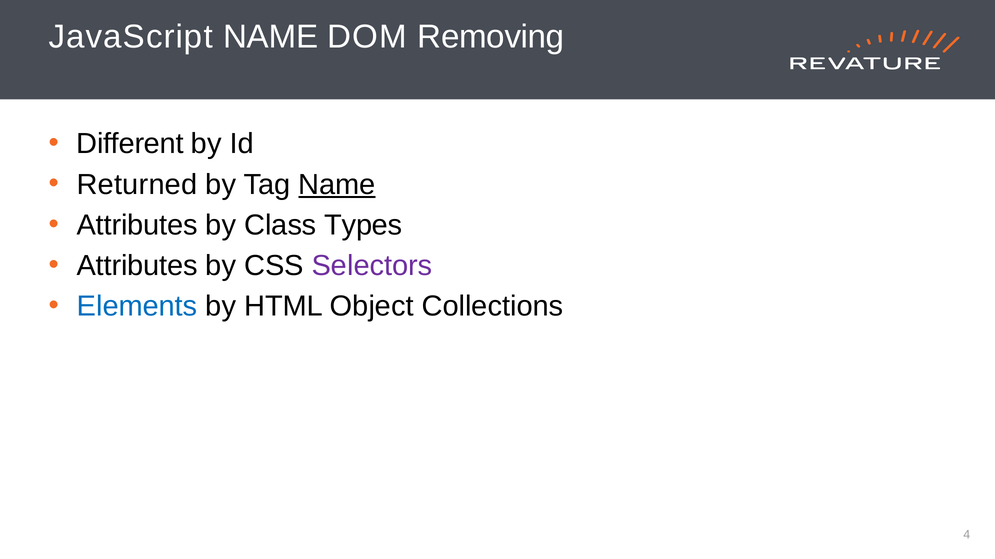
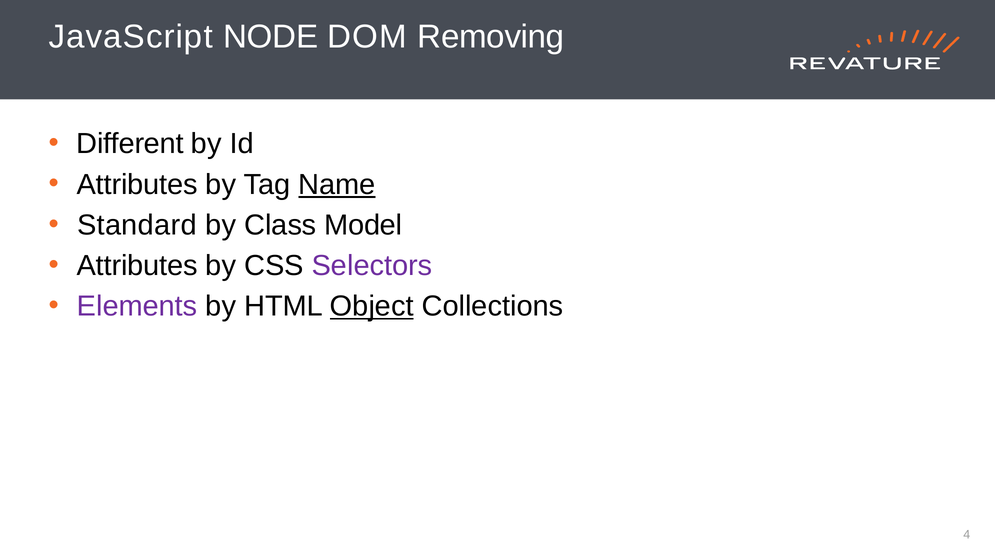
JavaScript NAME: NAME -> NODE
Returned at (137, 185): Returned -> Attributes
Attributes at (137, 225): Attributes -> Standard
Types: Types -> Model
Elements colour: blue -> purple
Object underline: none -> present
